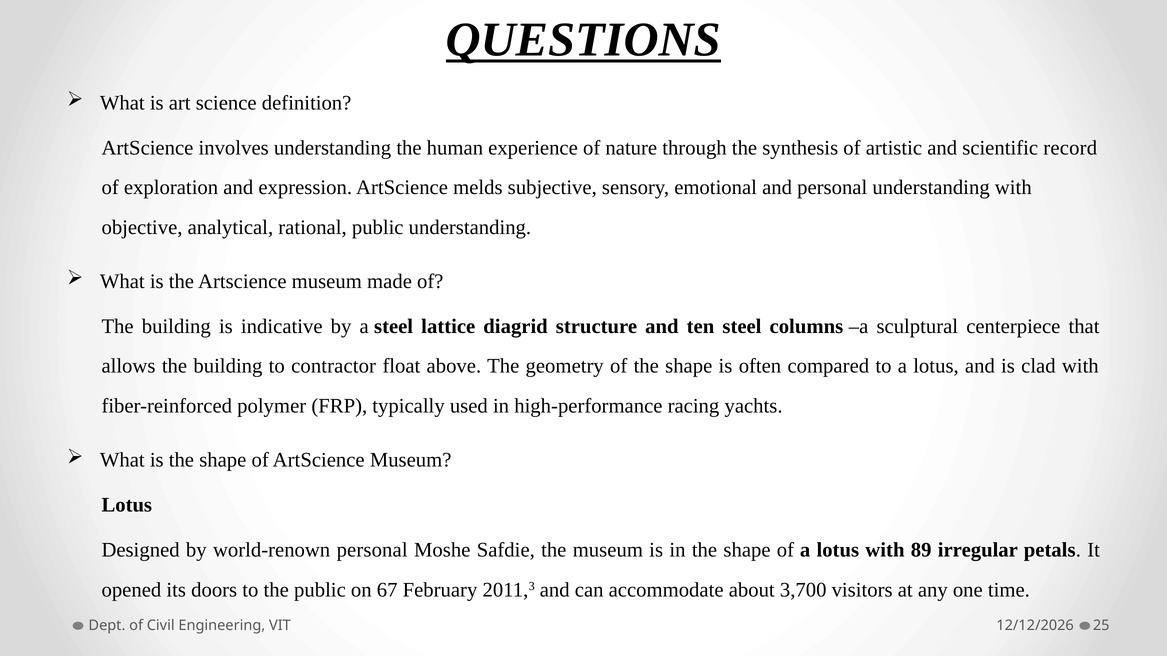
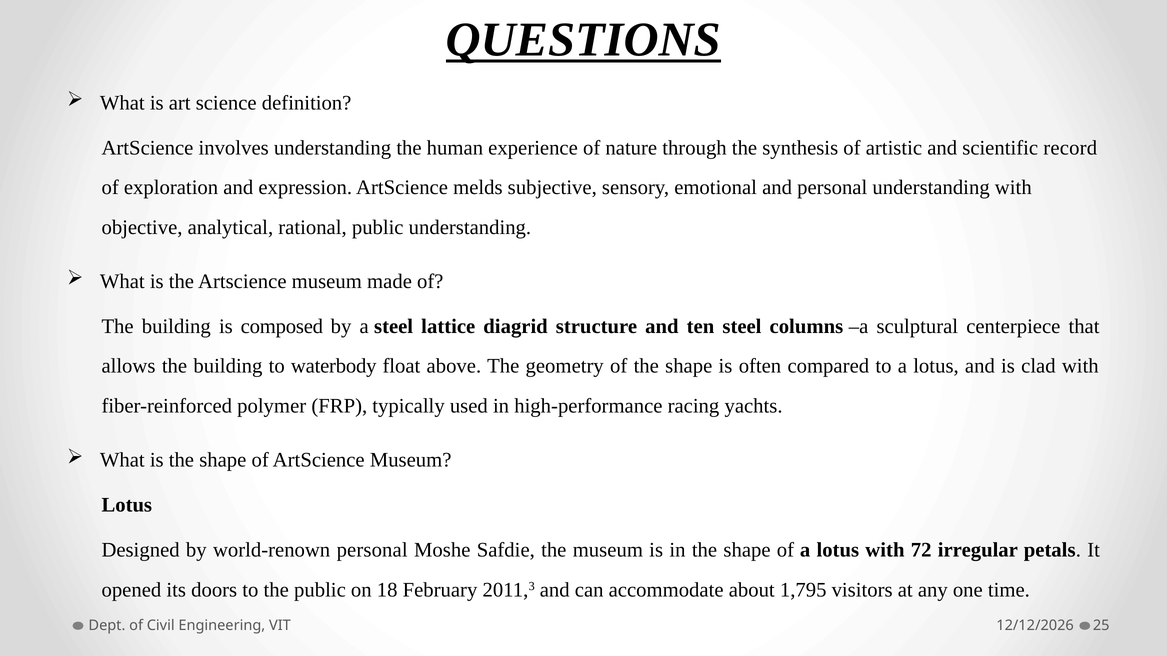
indicative: indicative -> composed
contractor: contractor -> waterbody
89: 89 -> 72
67: 67 -> 18
3,700: 3,700 -> 1,795
